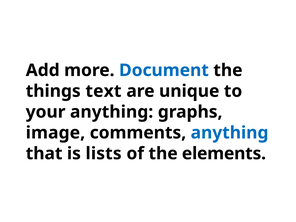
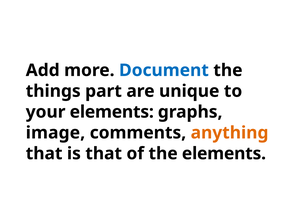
text: text -> part
your anything: anything -> elements
anything at (230, 133) colour: blue -> orange
is lists: lists -> that
